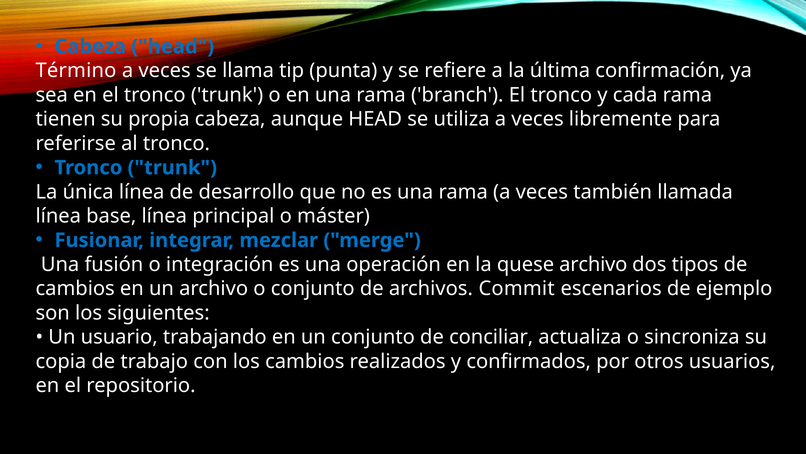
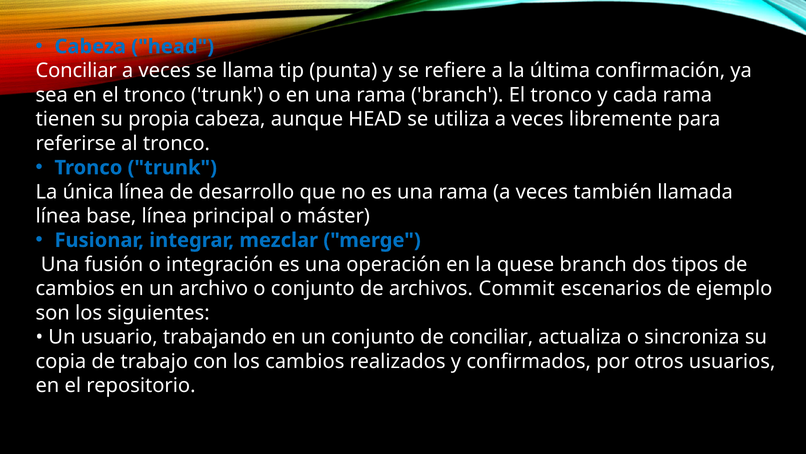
Término at (76, 71): Término -> Conciliar
quese archivo: archivo -> branch
